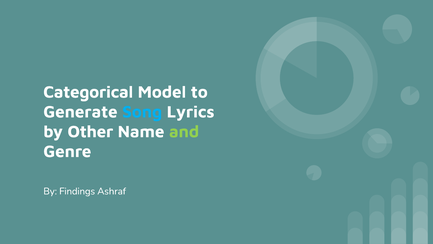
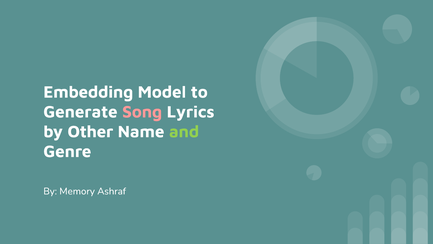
Categorical: Categorical -> Embedding
Song colour: light blue -> pink
Findings: Findings -> Memory
